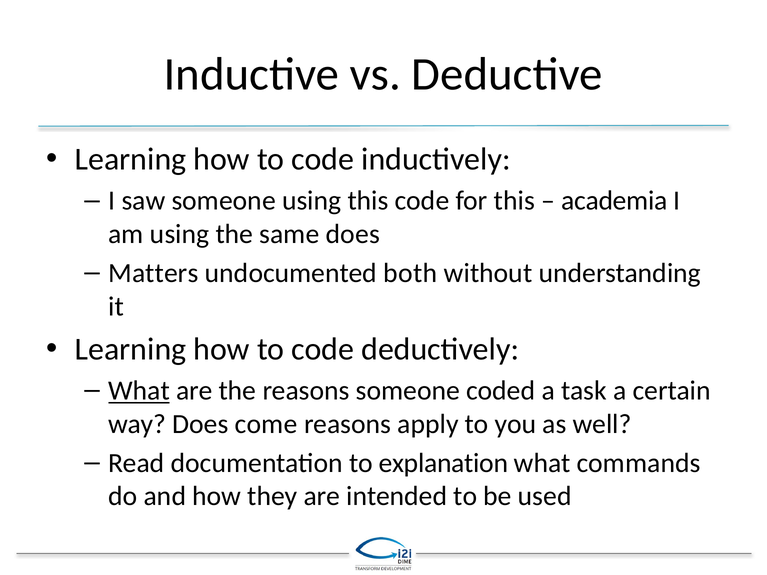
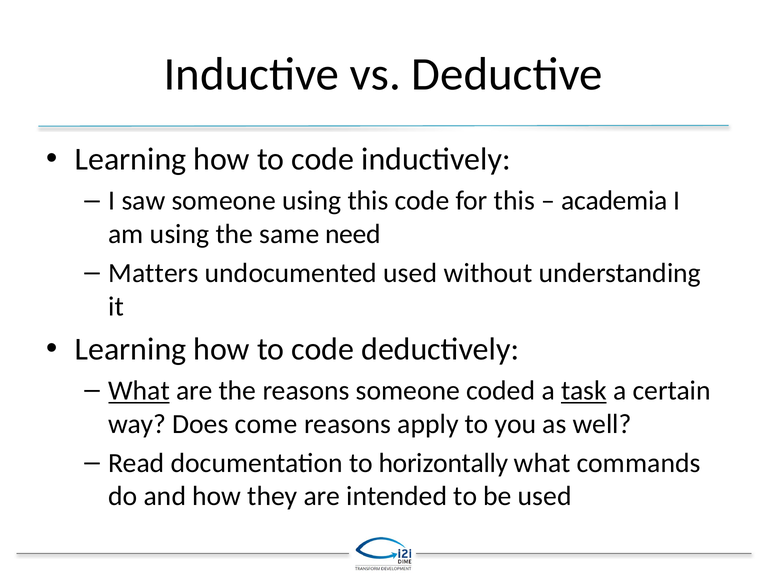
same does: does -> need
undocumented both: both -> used
task underline: none -> present
explanation: explanation -> horizontally
